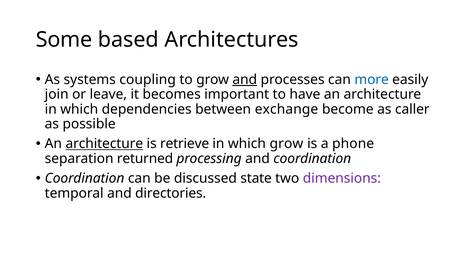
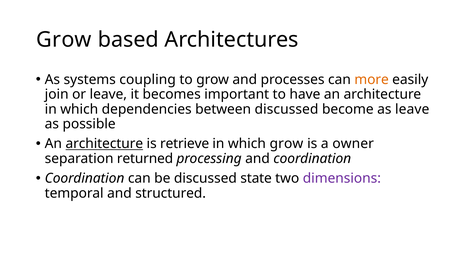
Some at (64, 40): Some -> Grow
and at (245, 80) underline: present -> none
more colour: blue -> orange
between exchange: exchange -> discussed
as caller: caller -> leave
phone: phone -> owner
directories: directories -> structured
